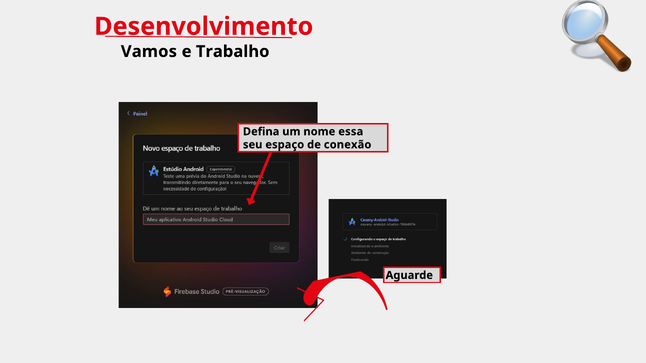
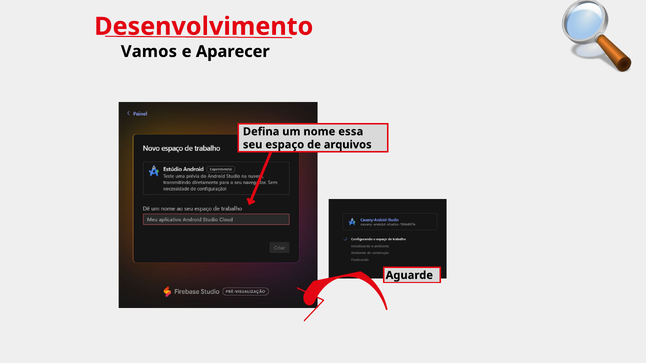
Trabalho: Trabalho -> Aparecer
conexão: conexão -> arquivos
